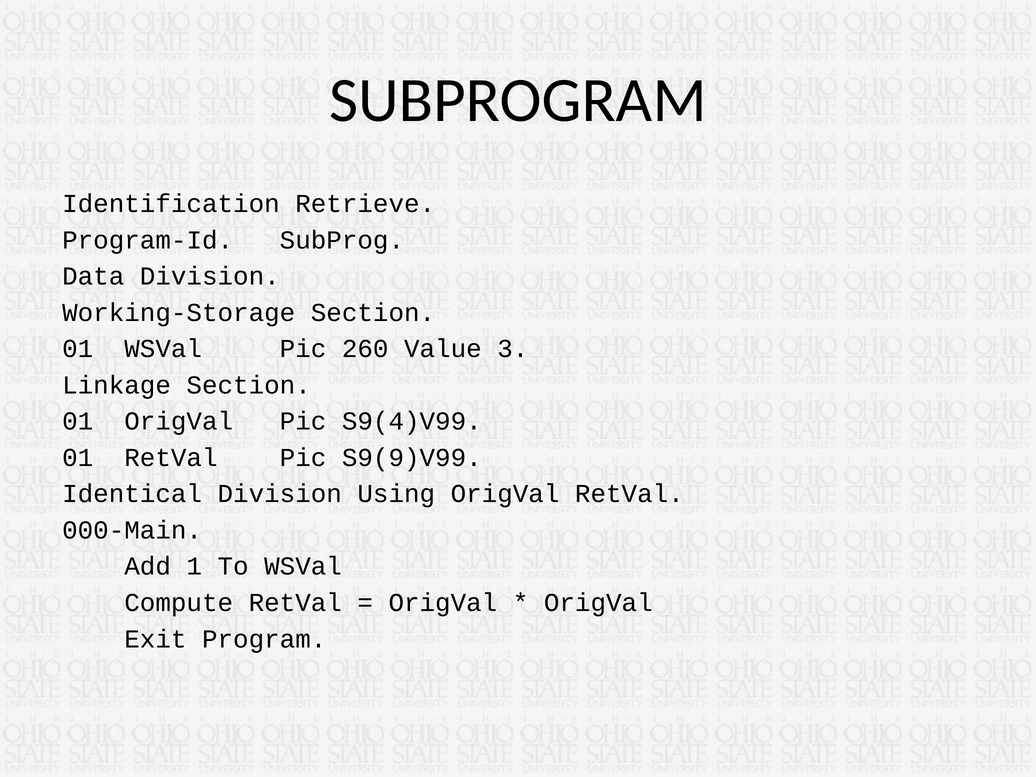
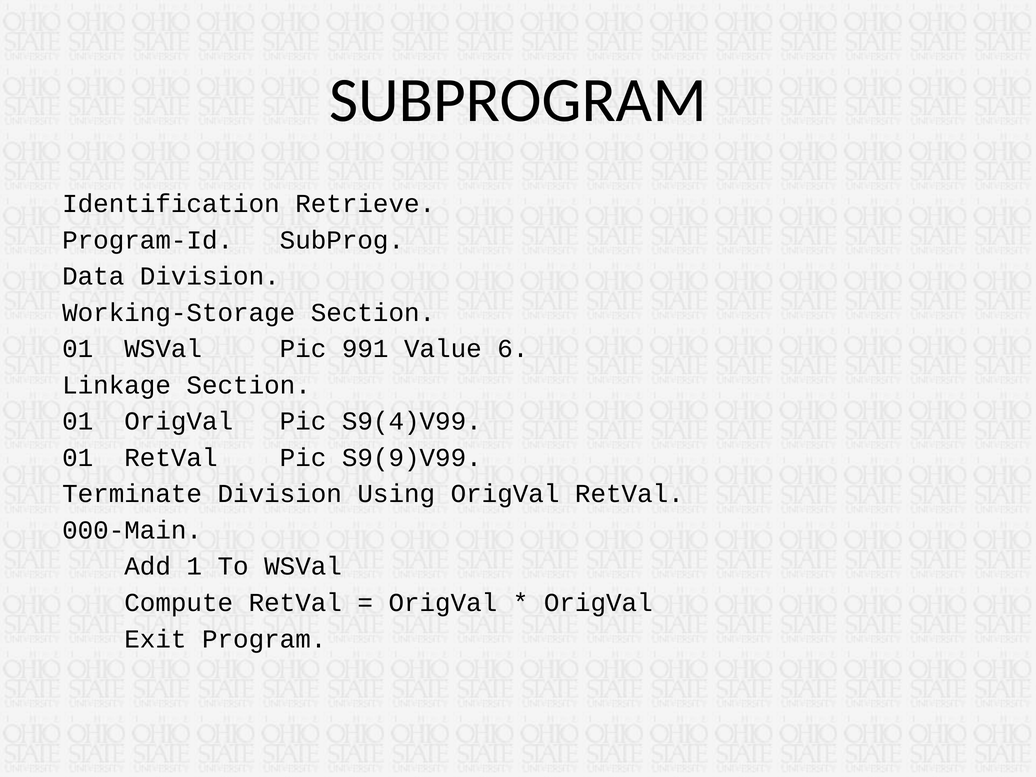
260: 260 -> 991
3: 3 -> 6
Identical: Identical -> Terminate
